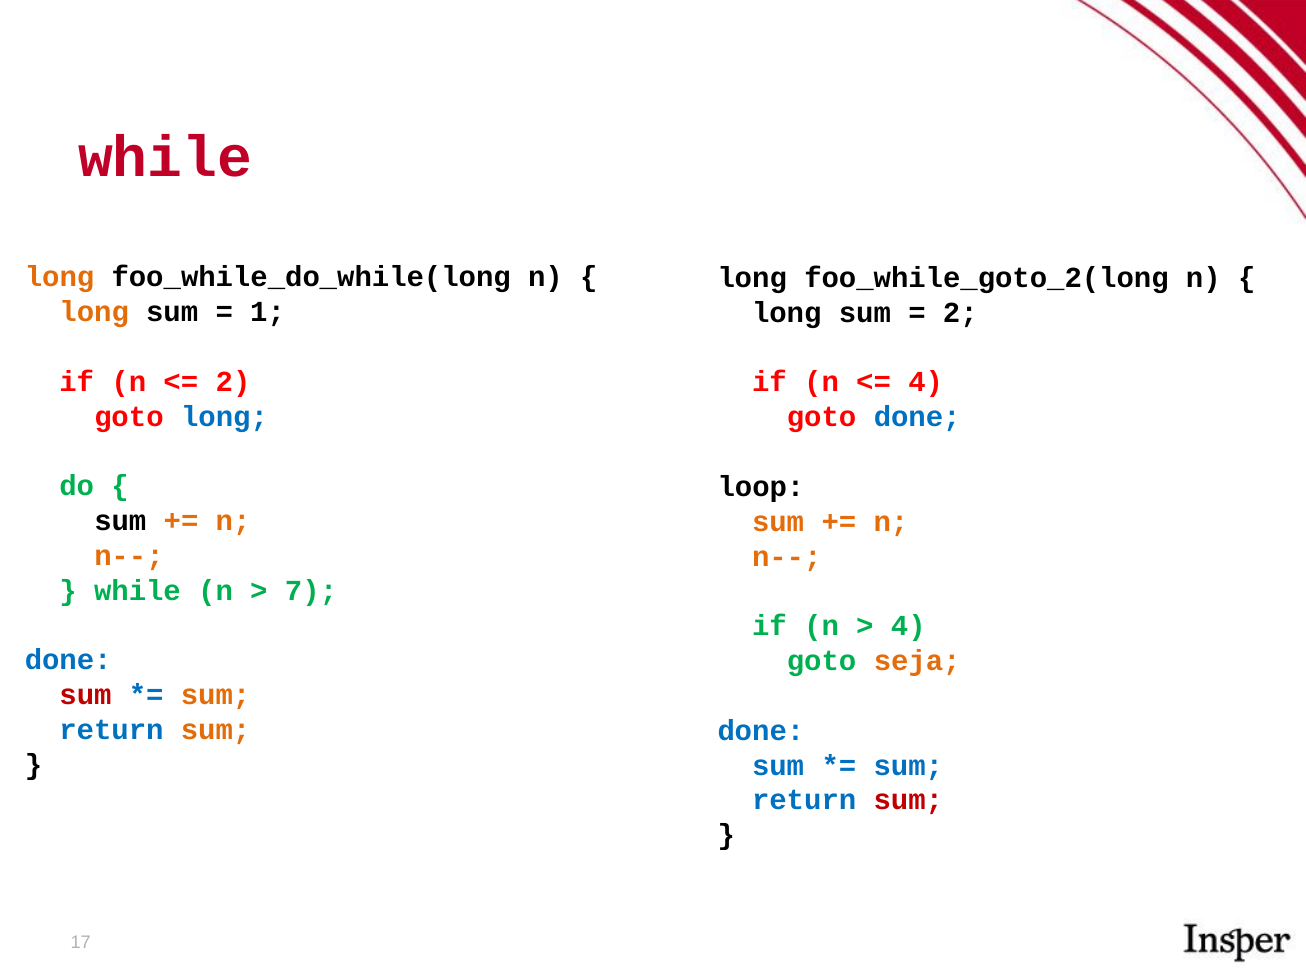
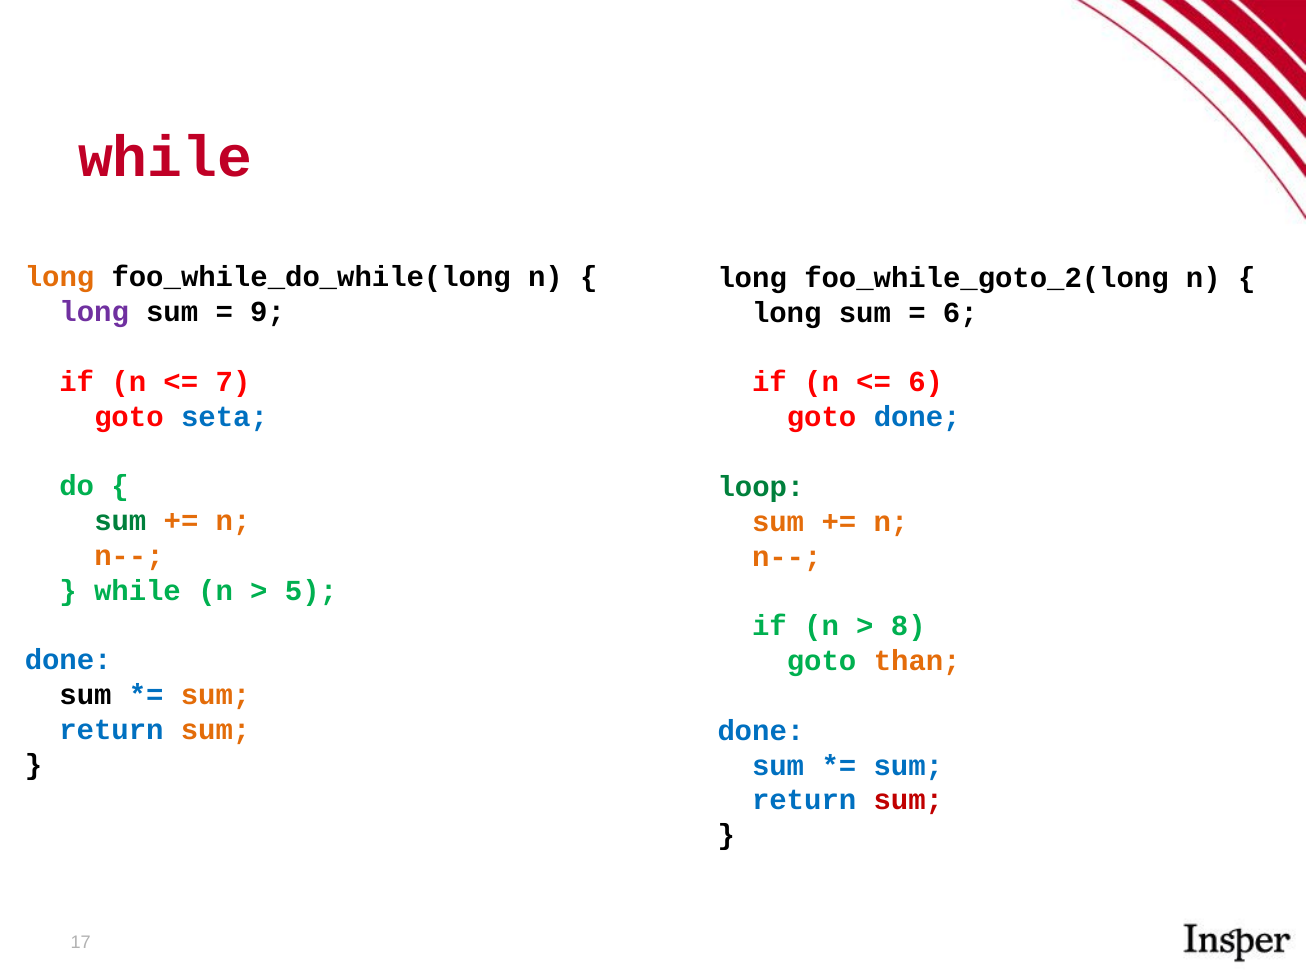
long at (94, 312) colour: orange -> purple
1: 1 -> 9
2 at (960, 313): 2 -> 6
2 at (233, 381): 2 -> 7
4 at (926, 382): 4 -> 6
goto long: long -> seta
loop colour: black -> green
sum at (120, 521) colour: black -> green
7: 7 -> 5
4 at (908, 626): 4 -> 8
seja: seja -> than
sum at (86, 695) colour: red -> black
